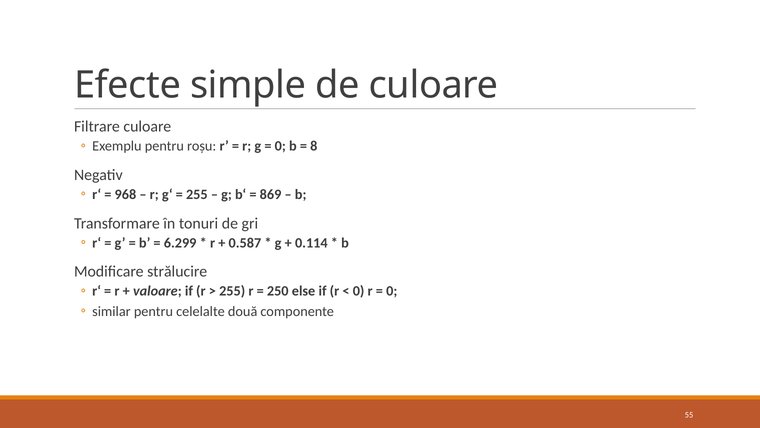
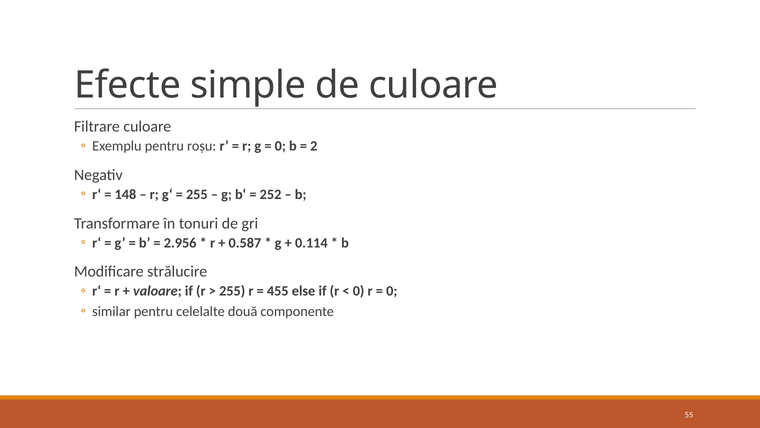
8: 8 -> 2
968: 968 -> 148
869: 869 -> 252
6.299: 6.299 -> 2.956
250: 250 -> 455
